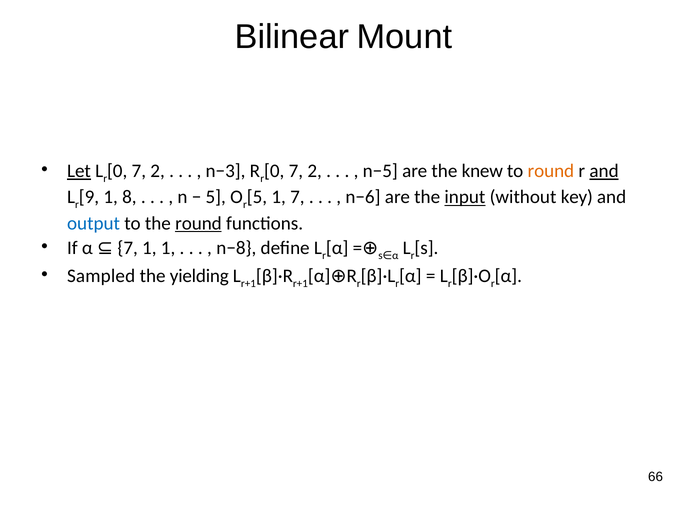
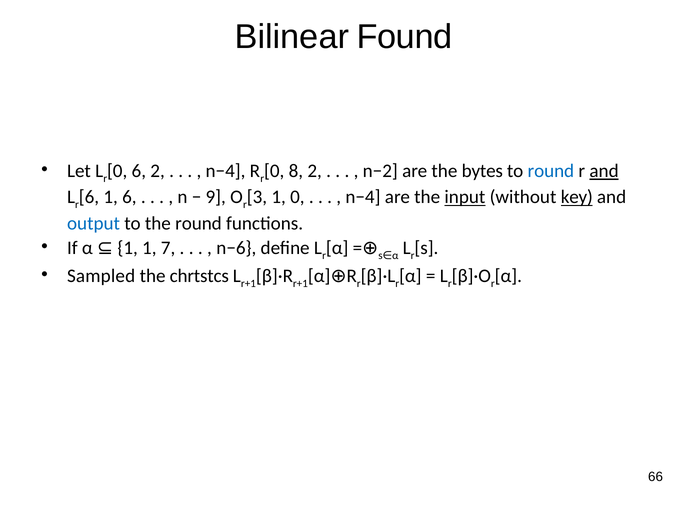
Mount: Mount -> Found
Let underline: present -> none
7 at (139, 171): 7 -> 6
n−3 at (226, 171): n−3 -> n−4
R r 0 7: 7 -> 8
n−5: n−5 -> n−2
knew: knew -> bytes
round at (551, 171) colour: orange -> blue
r 9: 9 -> 6
1 8: 8 -> 6
5 at (216, 197): 5 -> 9
r 5: 5 -> 3
1 7: 7 -> 0
n−6 at (363, 197): n−6 -> n−4
key underline: none -> present
round at (198, 223) underline: present -> none
α 7: 7 -> 1
1 1: 1 -> 7
n−8: n−8 -> n−6
yielding: yielding -> chrtstcs
